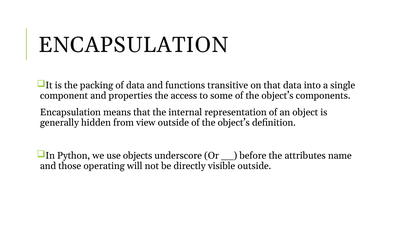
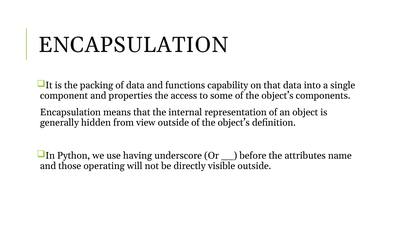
transitive: transitive -> capability
objects: objects -> having
